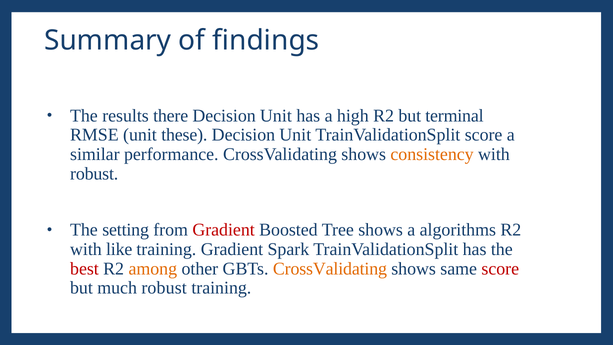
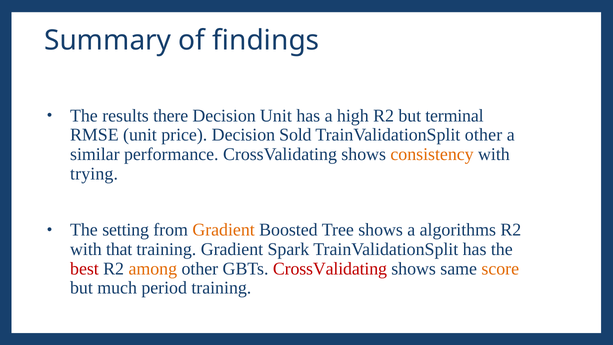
these: these -> price
Unit at (295, 135): Unit -> Sold
TrainValidationSplit score: score -> other
robust at (94, 174): robust -> trying
Gradient at (224, 230) colour: red -> orange
like: like -> that
CrossValidating at (330, 269) colour: orange -> red
score at (500, 269) colour: red -> orange
much robust: robust -> period
